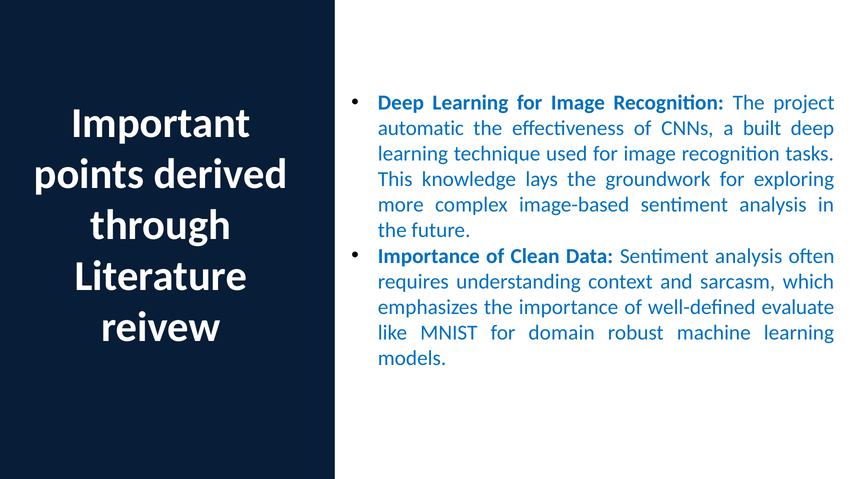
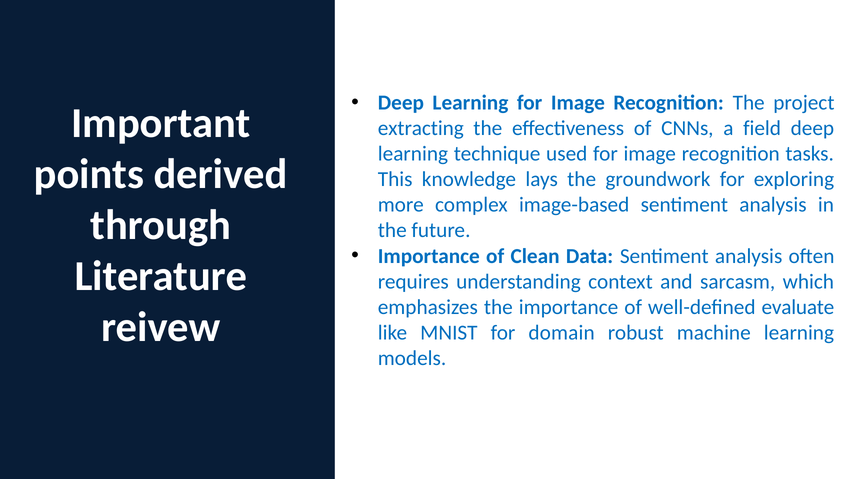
automatic: automatic -> extracting
built: built -> field
